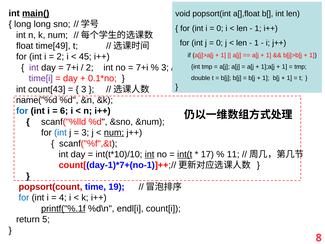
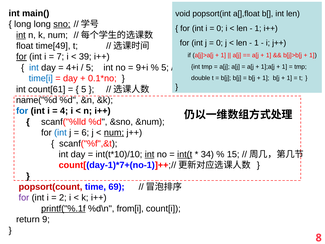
main( underline: present -> none
sno underline: none -> present
int at (21, 35) underline: none -> present
for at (21, 57) underline: none -> present
2 at (60, 57): 2 -> 7
45: 45 -> 39
int at (34, 68) colour: purple -> blue
7+i at (72, 68): 7+i -> 4+i
2 at (90, 68): 2 -> 5
7+i at (142, 68): 7+i -> 9+i
3 at (165, 68): 3 -> 5
time[i colour: purple -> blue
count[43: count[43 -> count[61
3 at (84, 89): 3 -> 5
6: 6 -> 4
3 at (85, 133): 3 -> 6
17: 17 -> 34
11: 11 -> 15
19: 19 -> 69
for at (24, 198) colour: blue -> purple
4: 4 -> 2
endl[i: endl[i -> from[i
5: 5 -> 9
